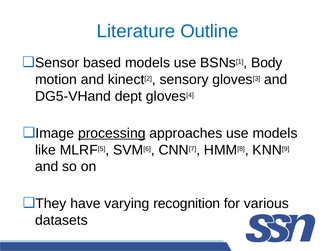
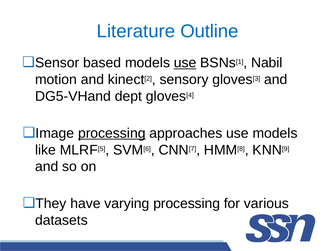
use at (185, 63) underline: none -> present
Body: Body -> Nabil
varying recognition: recognition -> processing
